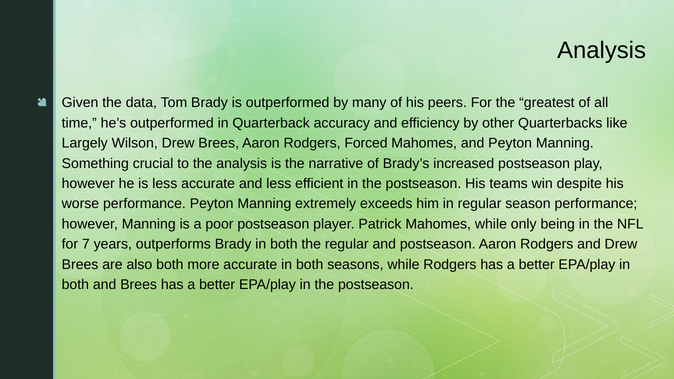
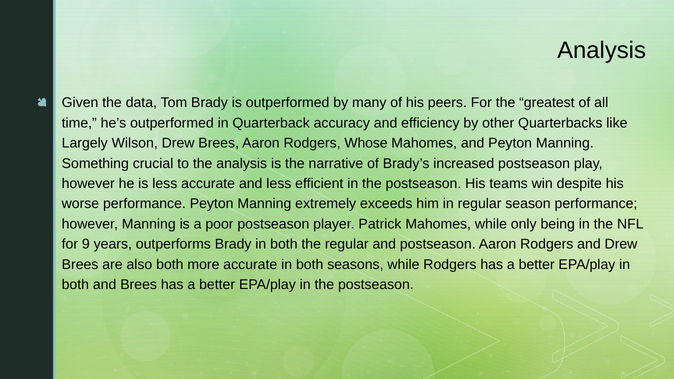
Forced: Forced -> Whose
7: 7 -> 9
